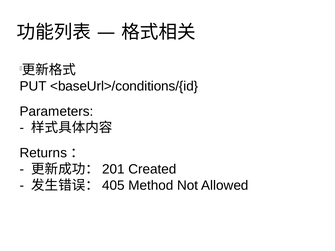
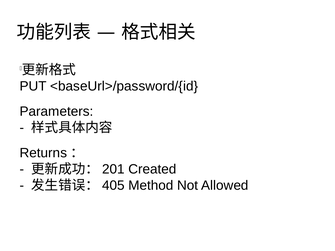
<baseUrl>/conditions/{id: <baseUrl>/conditions/{id -> <baseUrl>/password/{id
